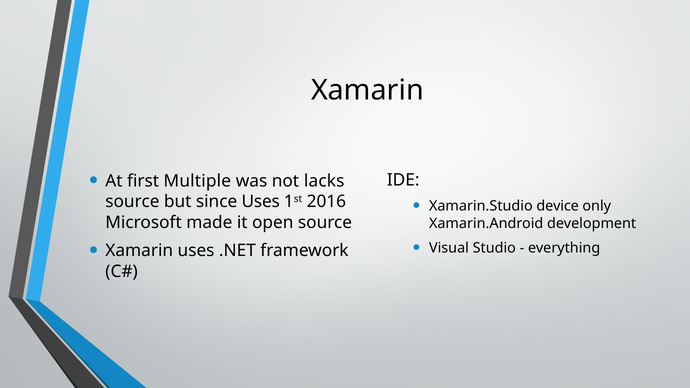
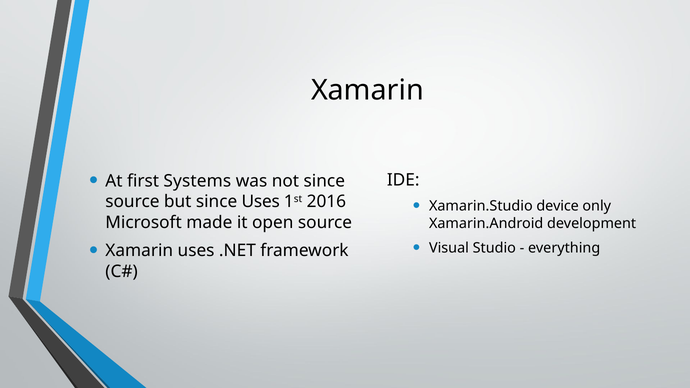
Multiple: Multiple -> Systems
not lacks: lacks -> since
